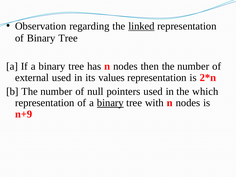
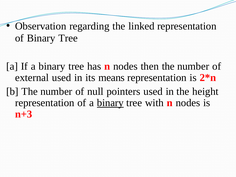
linked underline: present -> none
values: values -> means
which: which -> height
n+9: n+9 -> n+3
